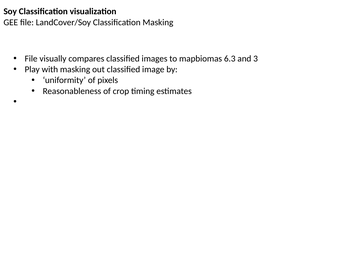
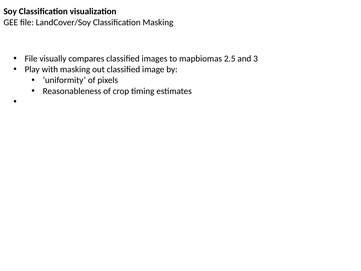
6.3: 6.3 -> 2.5
